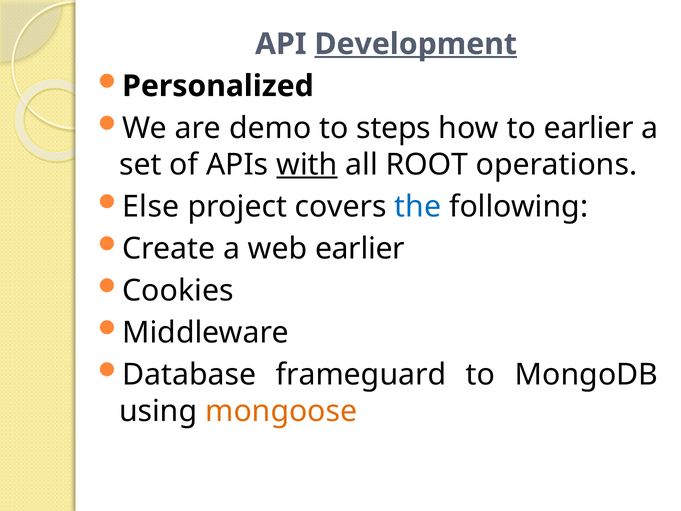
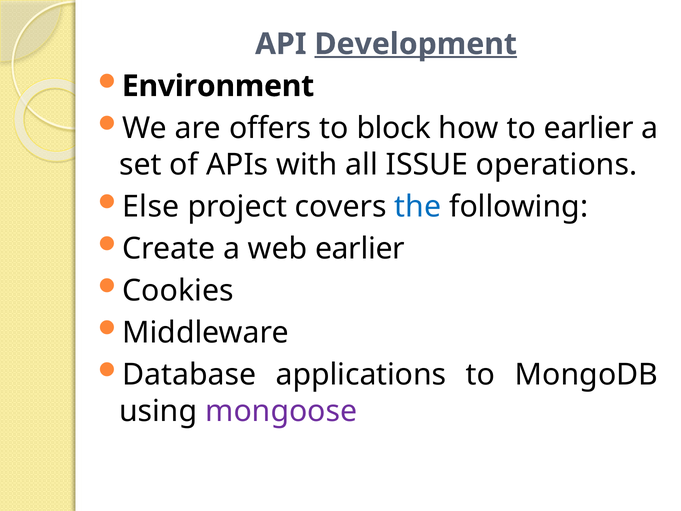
Personalized: Personalized -> Environment
demo: demo -> offers
steps: steps -> block
with underline: present -> none
ROOT: ROOT -> ISSUE
frameguard: frameguard -> applications
mongoose colour: orange -> purple
